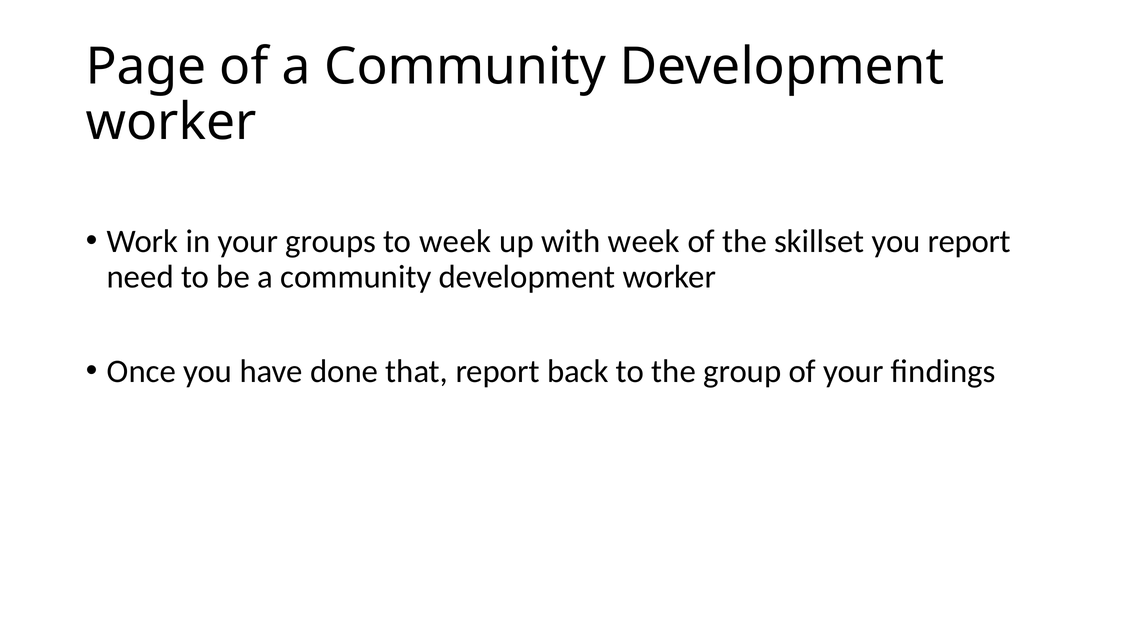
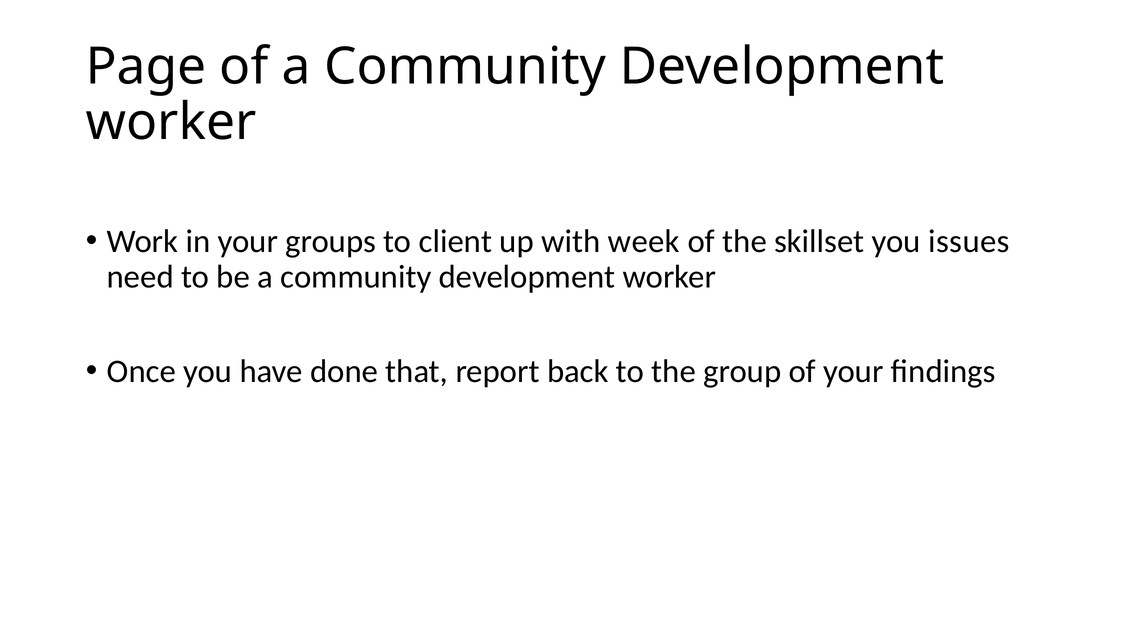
to week: week -> client
you report: report -> issues
